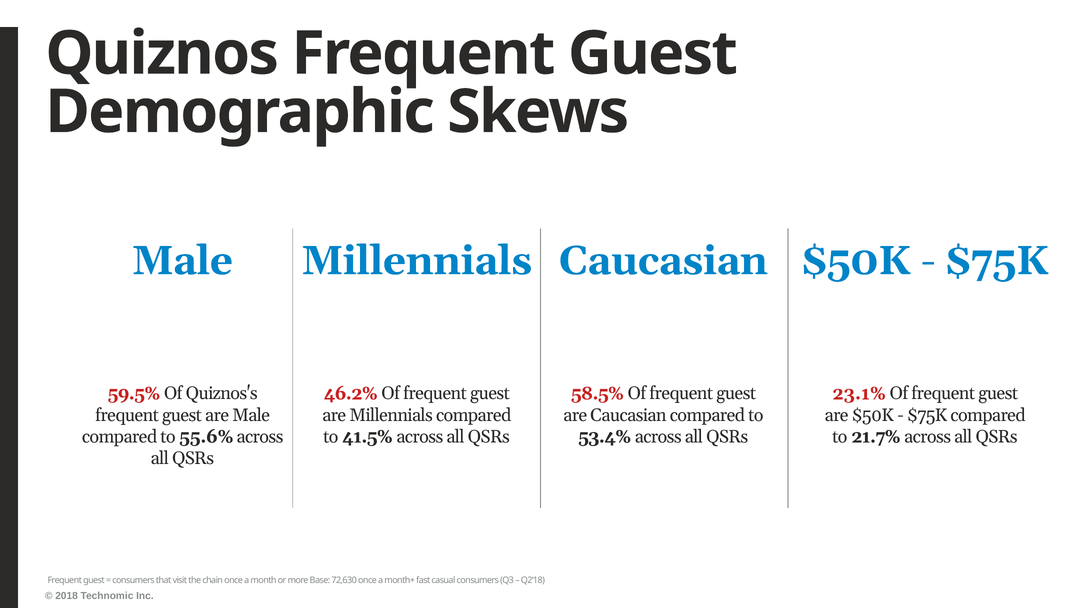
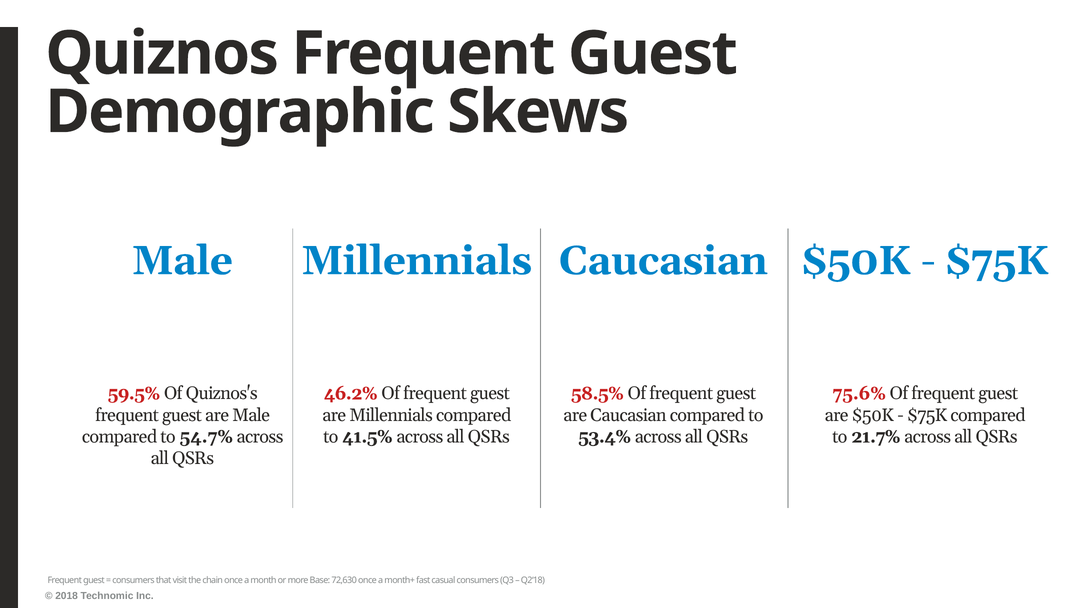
23.1%: 23.1% -> 75.6%
55.6%: 55.6% -> 54.7%
